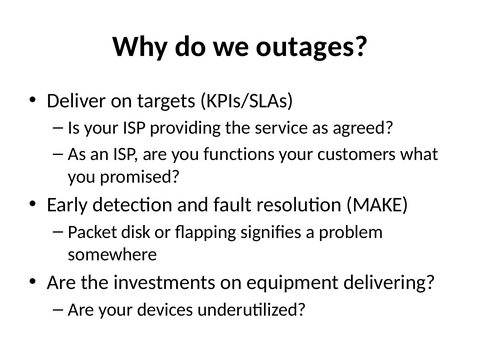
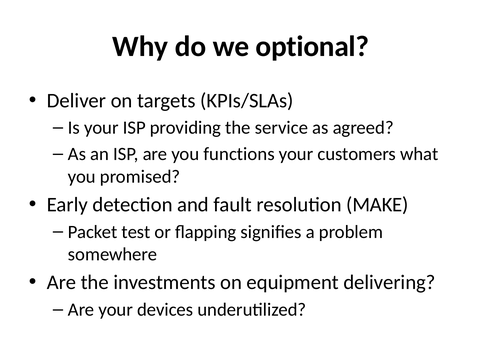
outages: outages -> optional
disk: disk -> test
